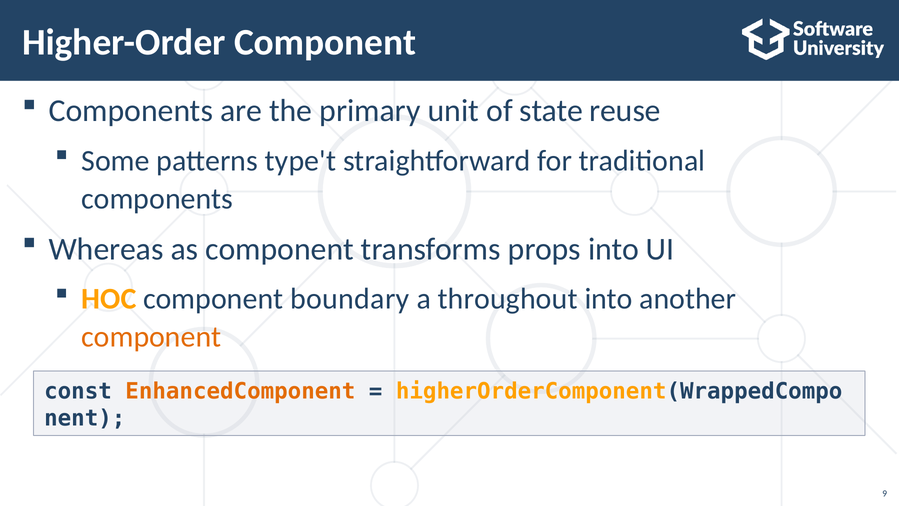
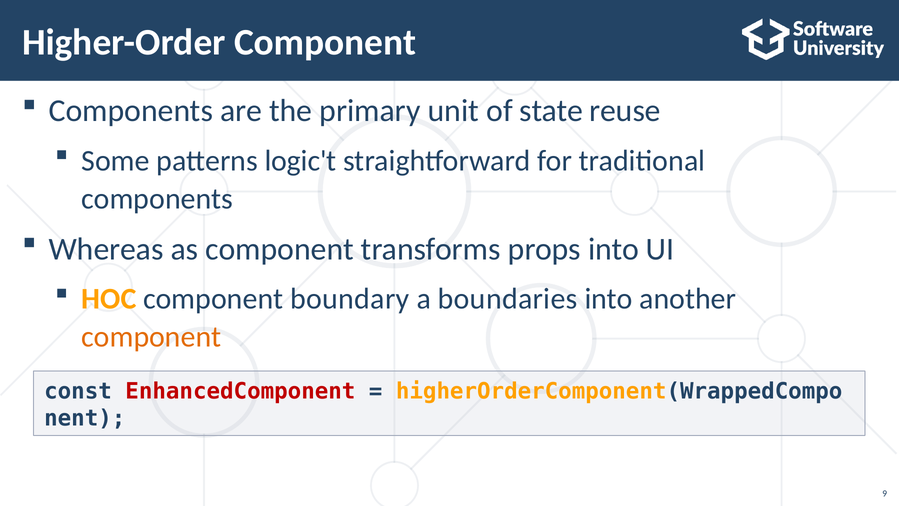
type't: type't -> logic't
throughout: throughout -> boundaries
EnhancedComponent colour: orange -> red
